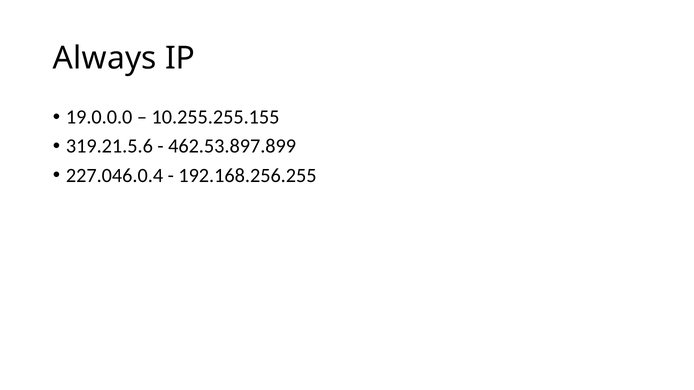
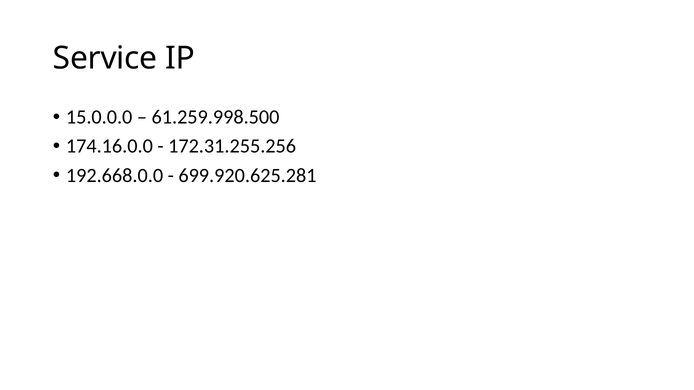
Always: Always -> Service
19.0.0.0: 19.0.0.0 -> 15.0.0.0
10.255.255.155: 10.255.255.155 -> 61.259.998.500
319.21.5.6: 319.21.5.6 -> 174.16.0.0
462.53.897.899: 462.53.897.899 -> 172.31.255.256
227.046.0.4: 227.046.0.4 -> 192.668.0.0
192.168.256.255: 192.168.256.255 -> 699.920.625.281
